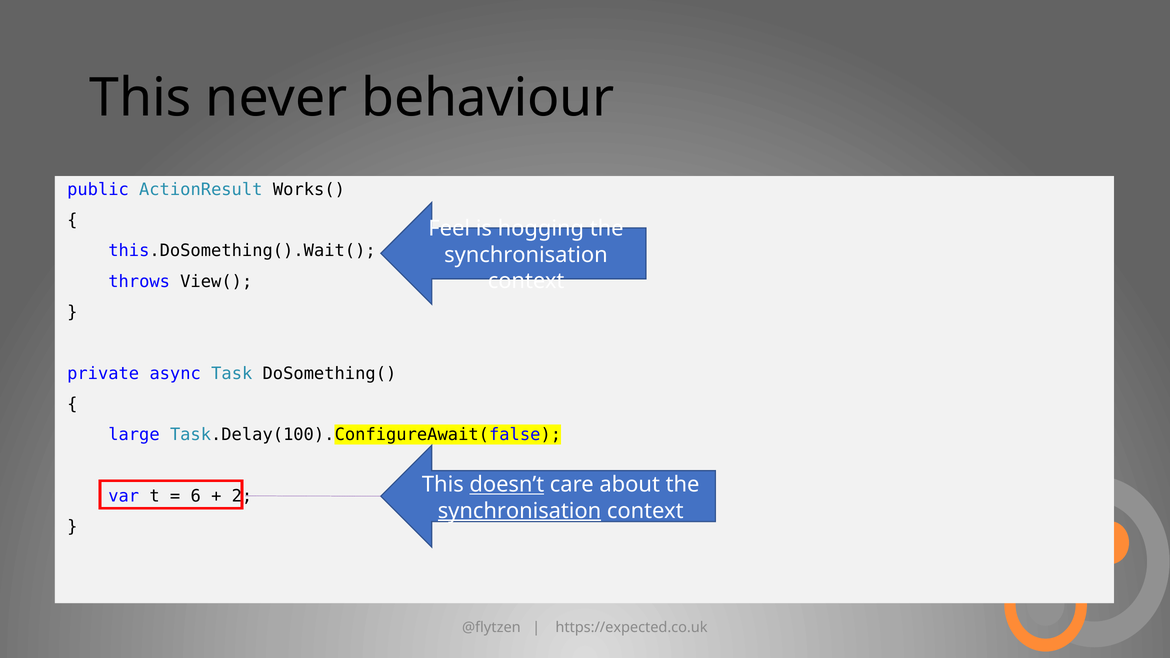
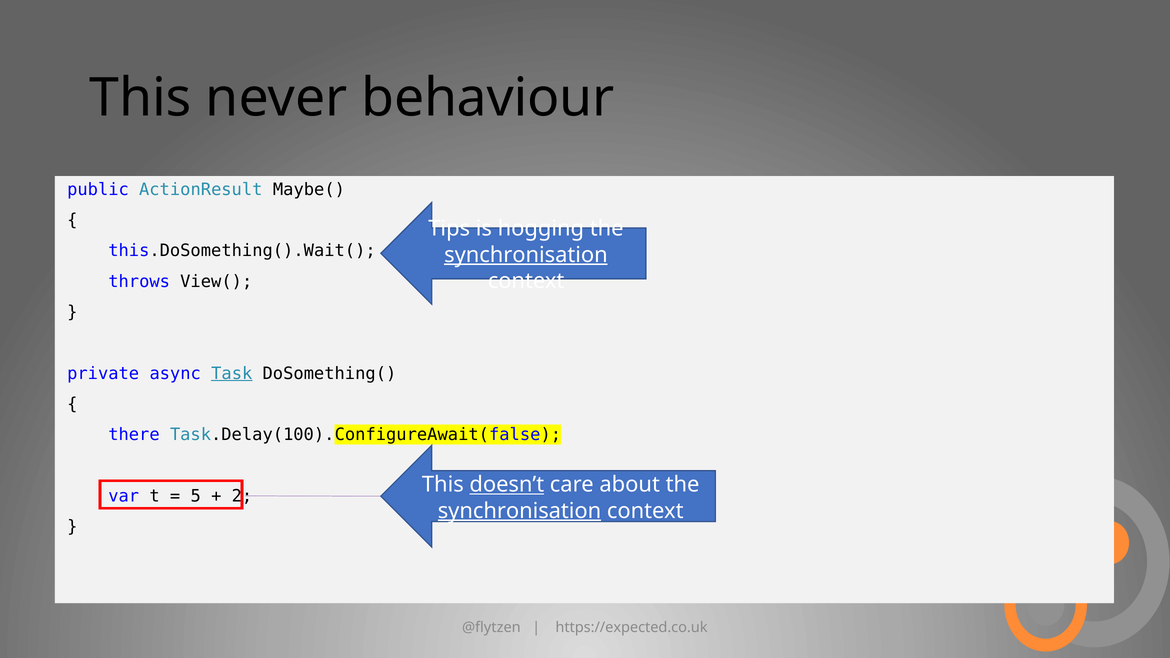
Works(: Works( -> Maybe(
Feel: Feel -> Tips
synchronisation at (526, 255) underline: none -> present
Task underline: none -> present
large: large -> there
6: 6 -> 5
